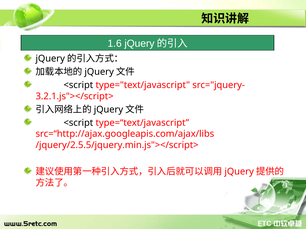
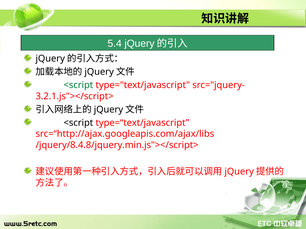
1.6: 1.6 -> 5.4
<script at (78, 85) colour: black -> green
/jquery/2.5.5/jquery.min.js"></script>: /jquery/2.5.5/jquery.min.js"></script> -> /jquery/8.4.8/jquery.min.js"></script>
